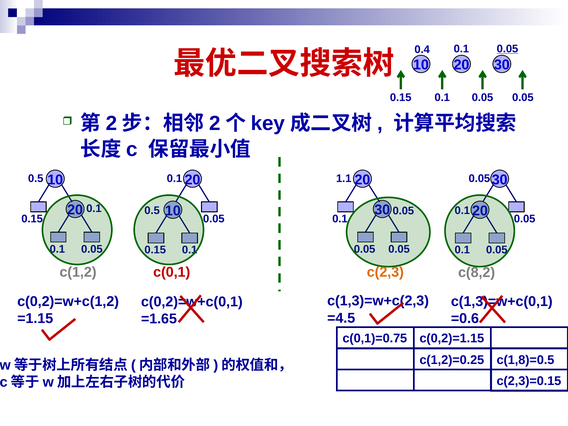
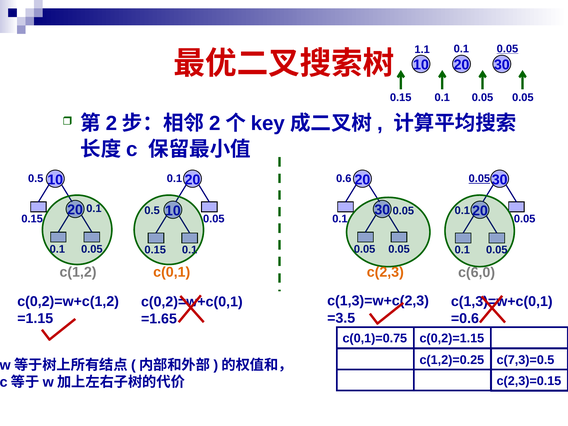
0.4: 0.4 -> 1.1
1.1: 1.1 -> 0.6
0.05 at (479, 178) underline: none -> present
c(0,1 colour: red -> orange
c(8,2: c(8,2 -> c(6,0
=4.5: =4.5 -> =3.5
c(1,8)=0.5: c(1,8)=0.5 -> c(7,3)=0.5
